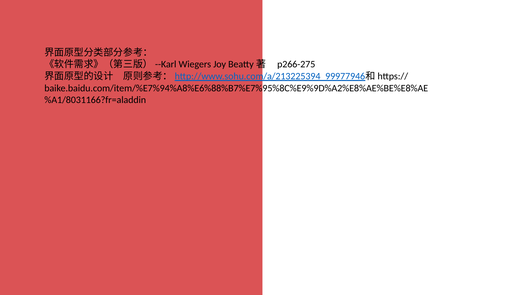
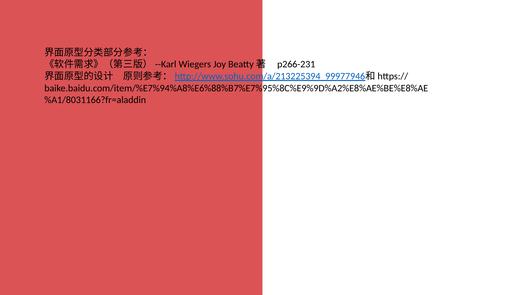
p266-275: p266-275 -> p266-231
